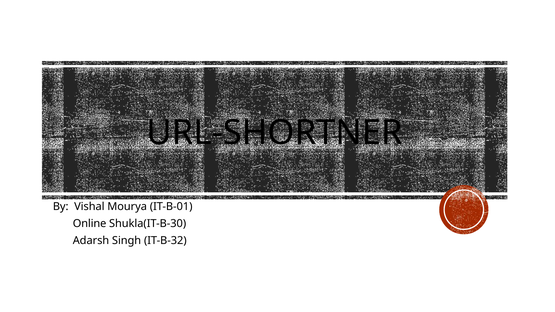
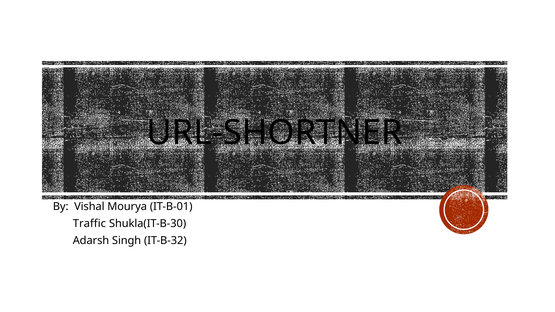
Online: Online -> Traffic
